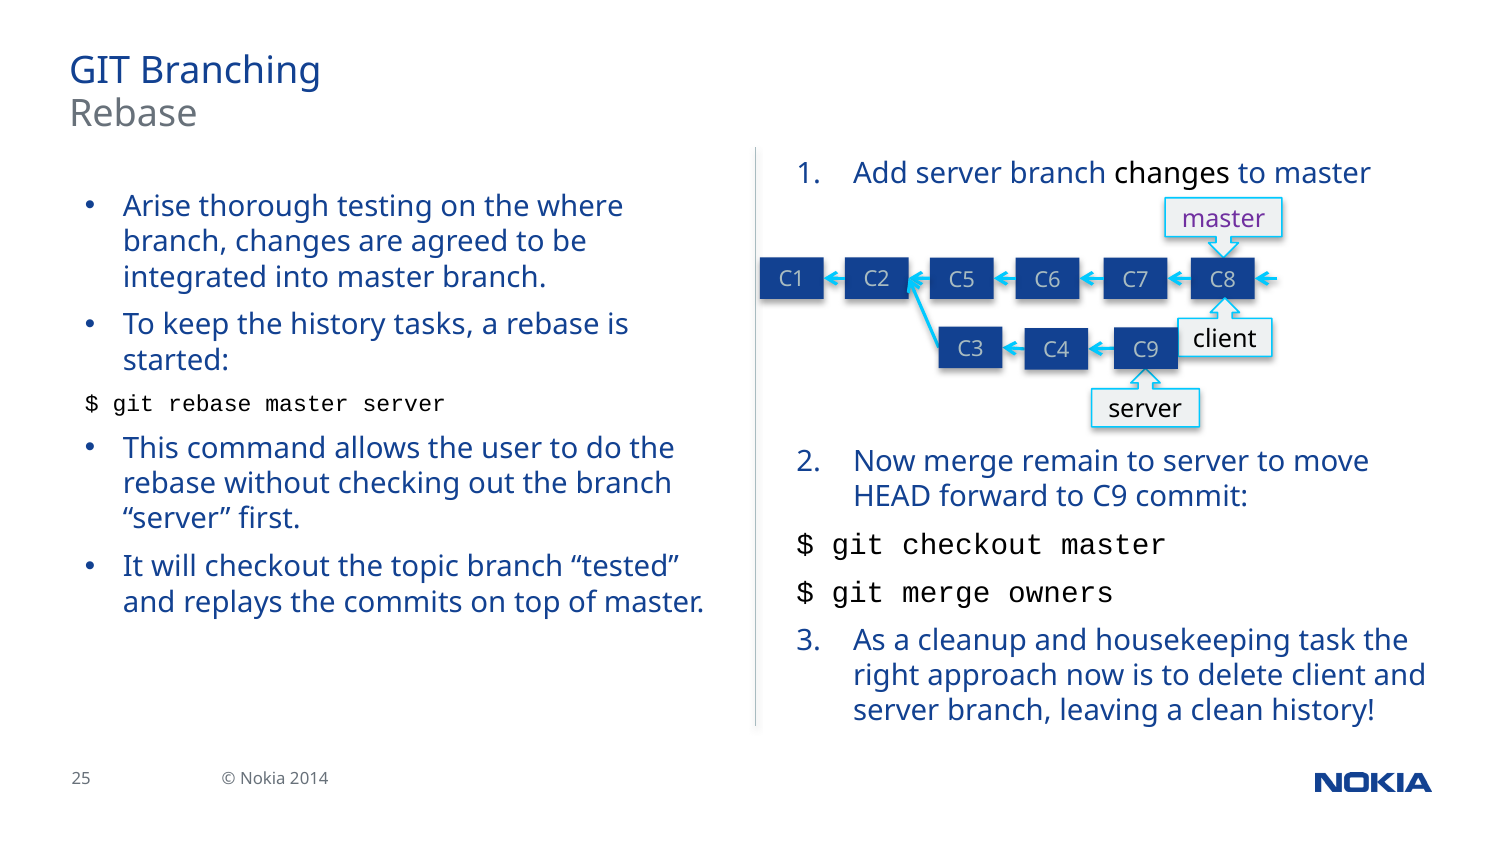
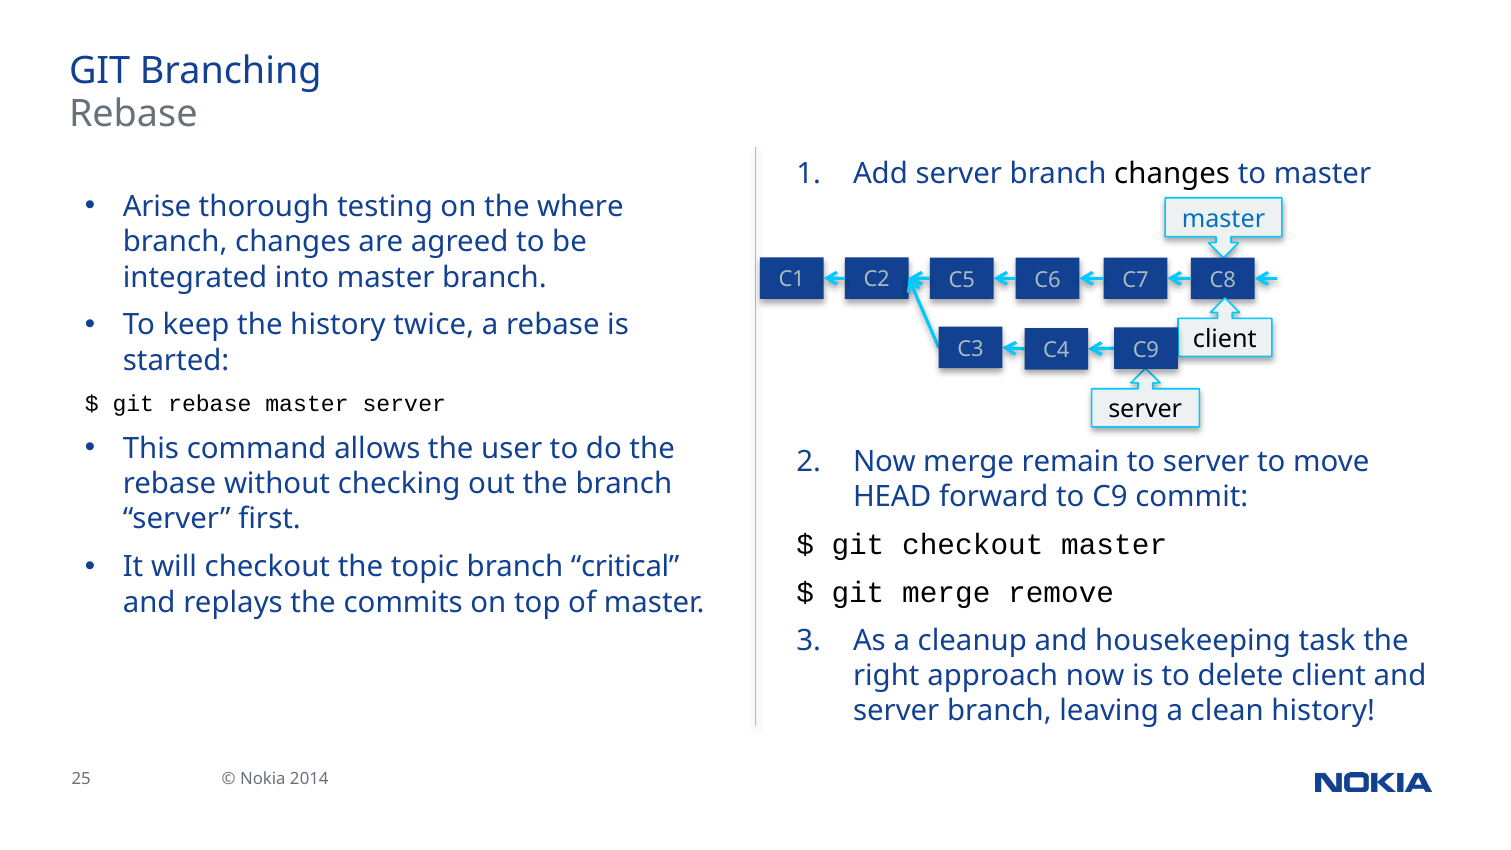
master at (1223, 219) colour: purple -> blue
tasks: tasks -> twice
tested: tested -> critical
owners: owners -> remove
